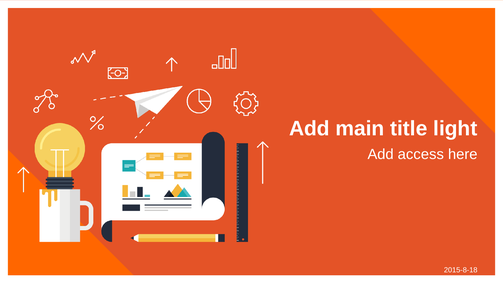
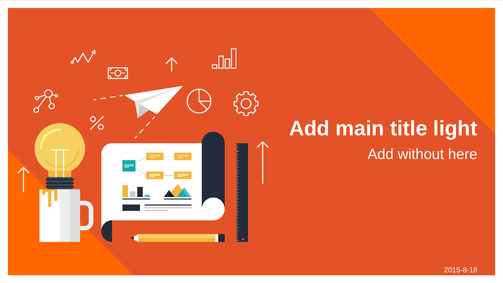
access: access -> without
